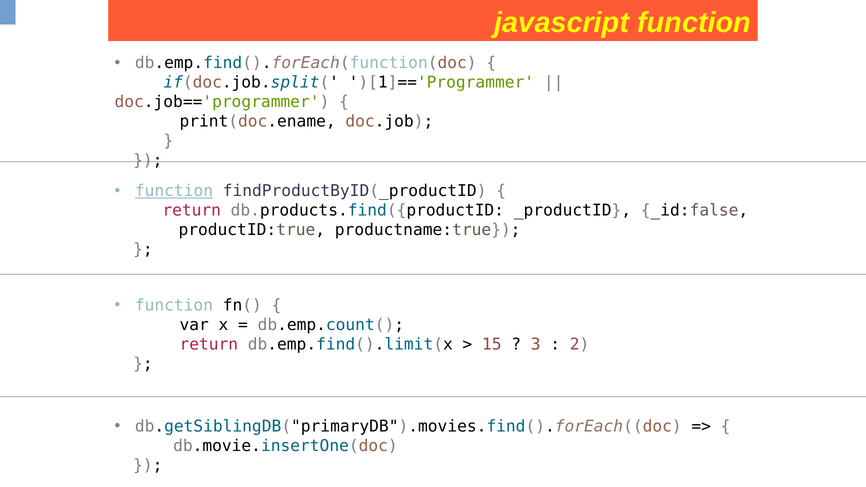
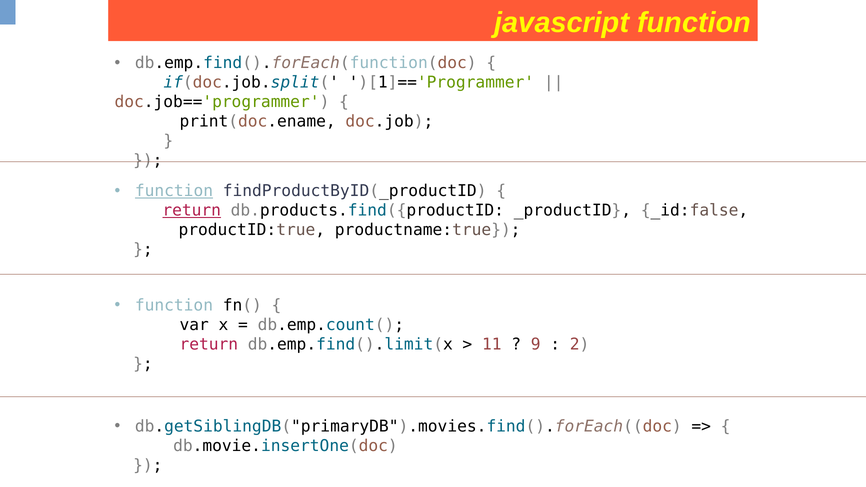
return at (192, 211) underline: none -> present
15: 15 -> 11
3: 3 -> 9
